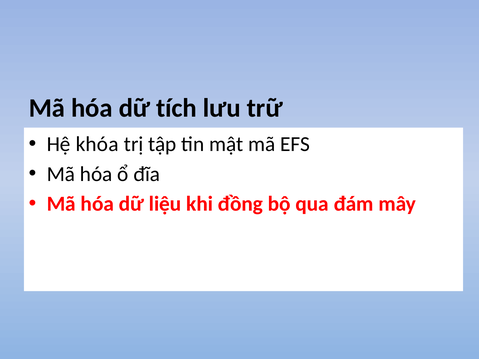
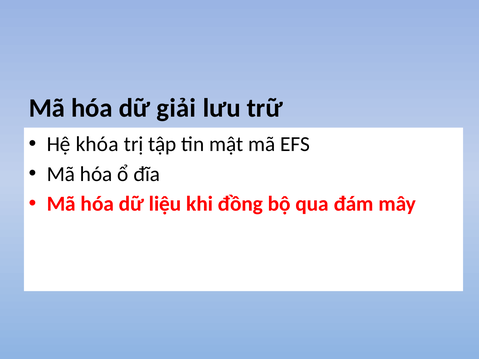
tích: tích -> giải
